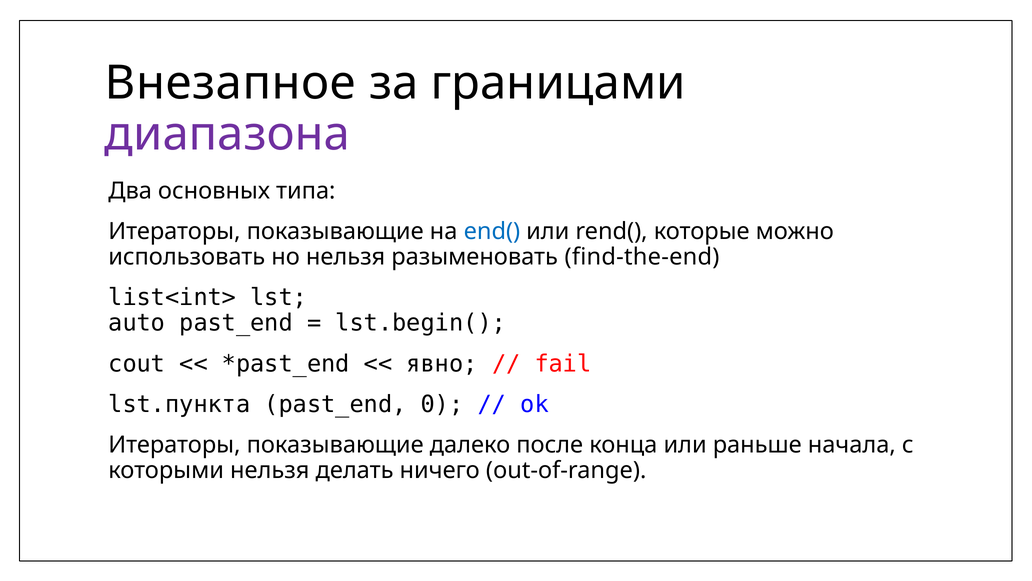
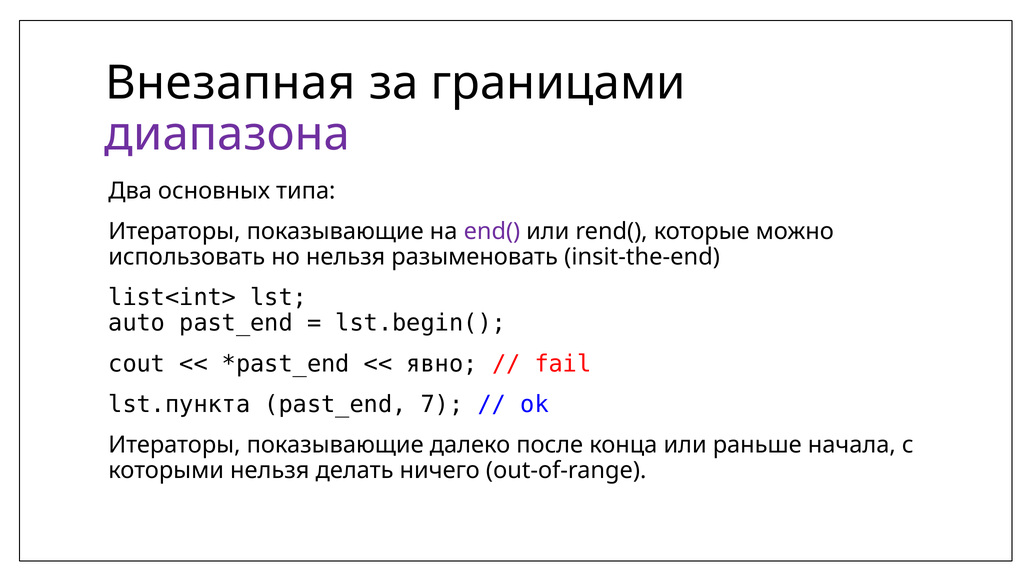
Внезапное: Внезапное -> Внезапная
end( colour: blue -> purple
find-the-end: find-the-end -> insit-the-end
0: 0 -> 7
